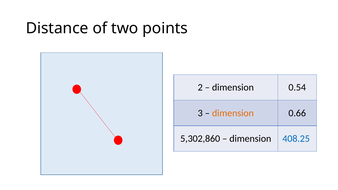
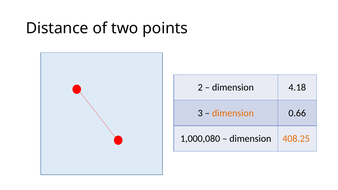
0.54: 0.54 -> 4.18
5,302,860: 5,302,860 -> 1,000,080
408.25 colour: blue -> orange
